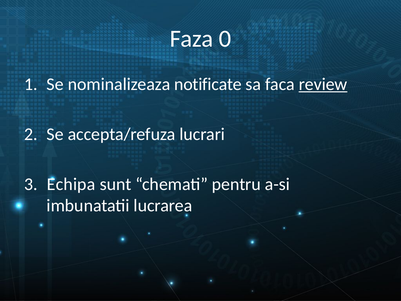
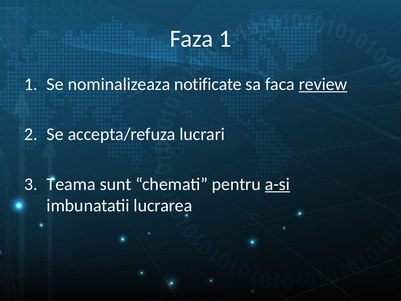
Faza 0: 0 -> 1
Echipa: Echipa -> Teama
a-si underline: none -> present
